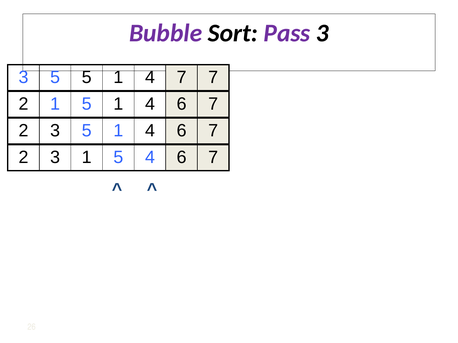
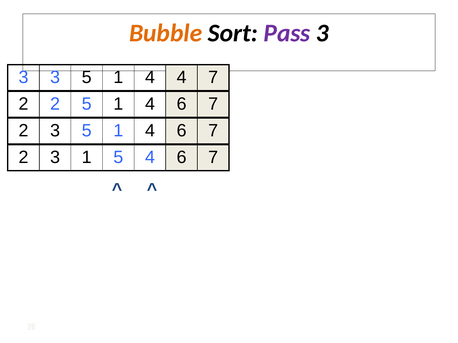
Bubble colour: purple -> orange
5 at (55, 77): 5 -> 3
4 7: 7 -> 4
2 1: 1 -> 2
